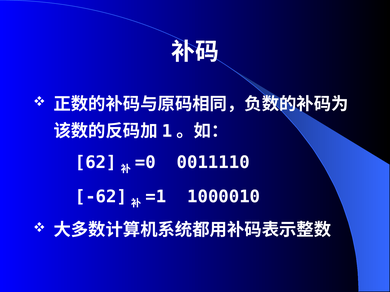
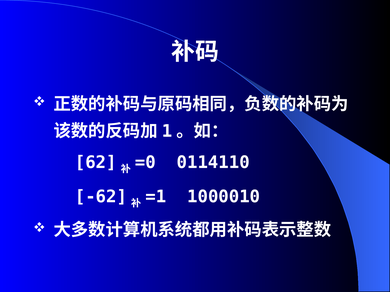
0011110: 0011110 -> 0114110
